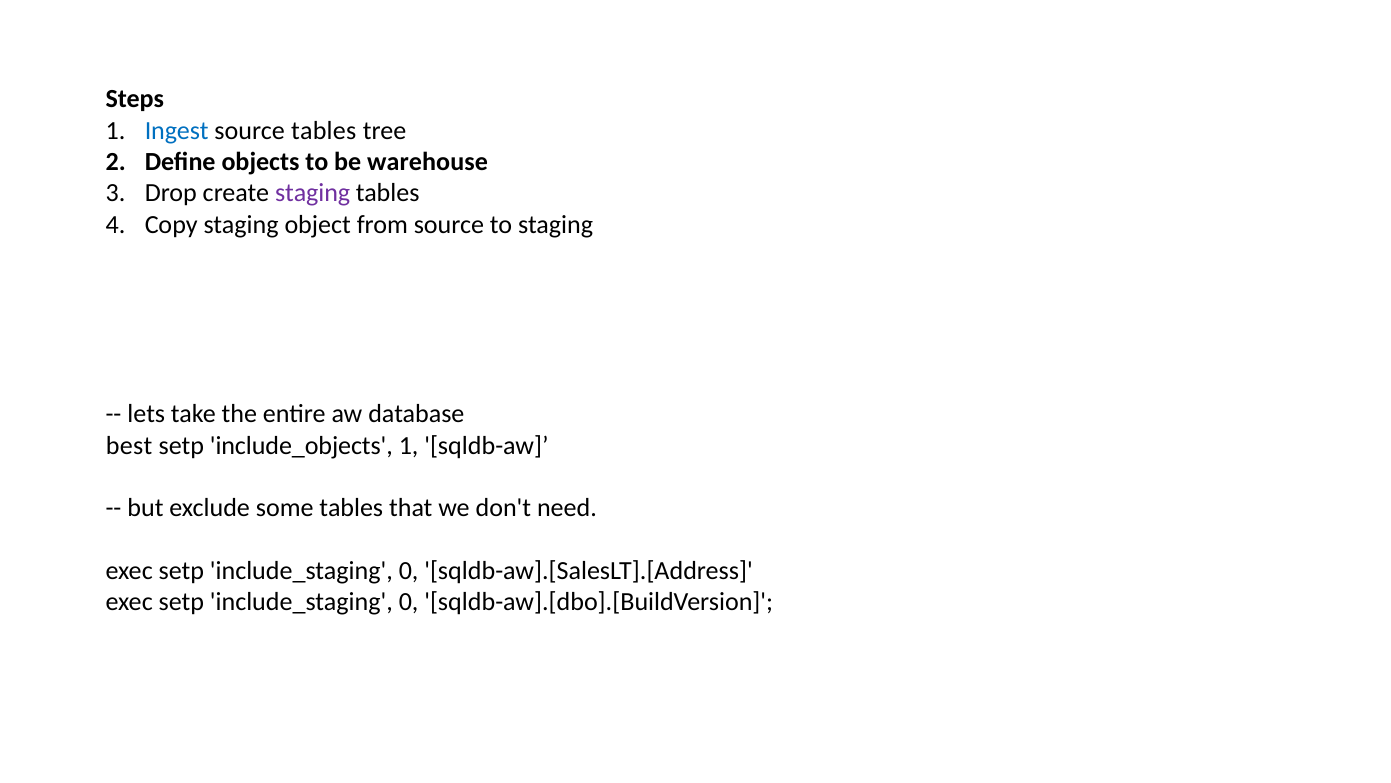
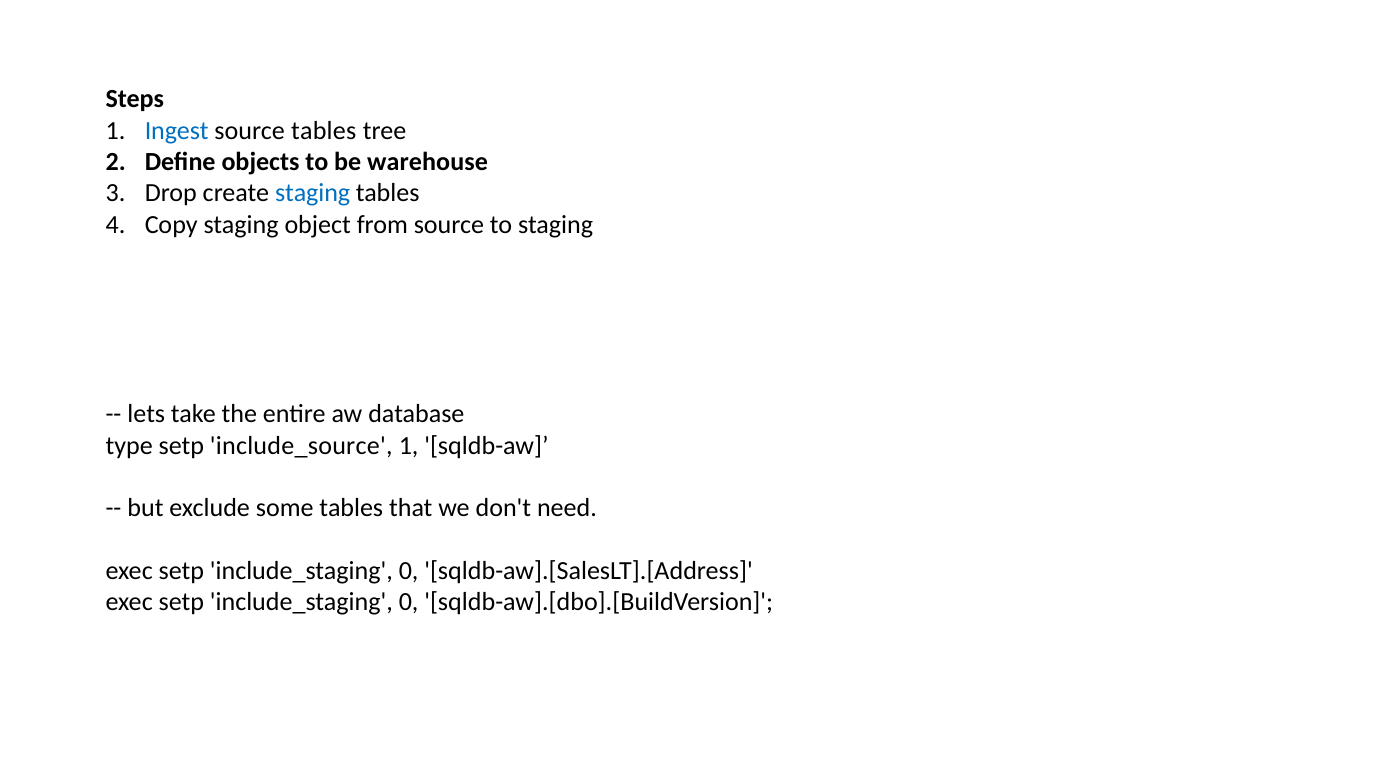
staging at (313, 193) colour: purple -> blue
best: best -> type
include_objects: include_objects -> include_source
